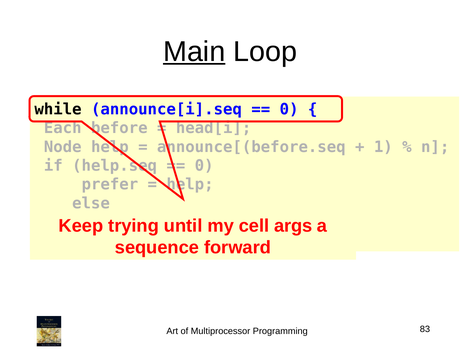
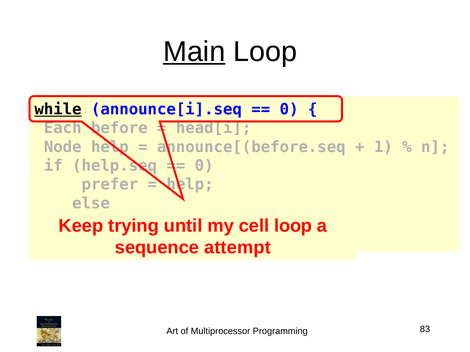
while underline: none -> present
args at (293, 226): args -> loop
forward: forward -> attempt
